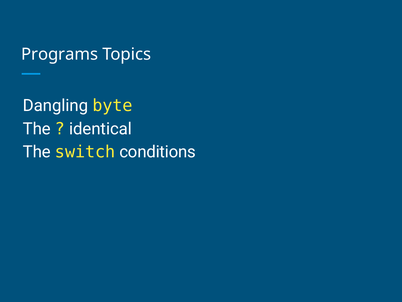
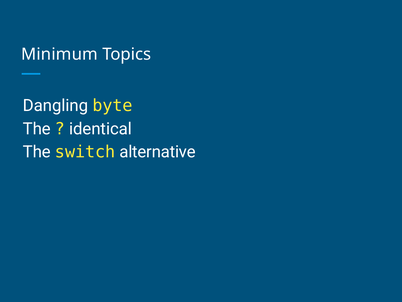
Programs: Programs -> Minimum
conditions: conditions -> alternative
